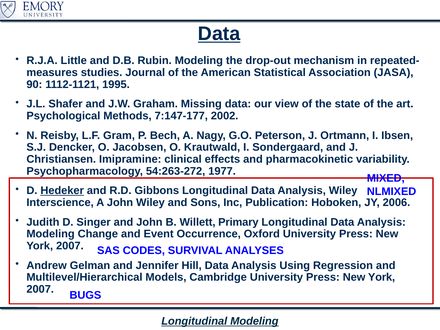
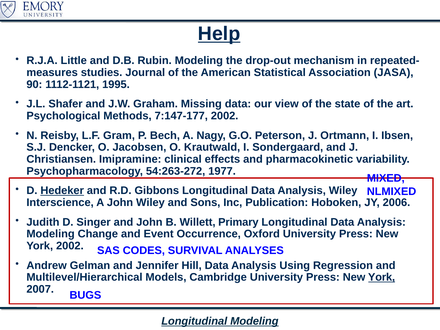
Data at (219, 34): Data -> Help
2007 at (70, 246): 2007 -> 2002
York at (382, 277) underline: none -> present
